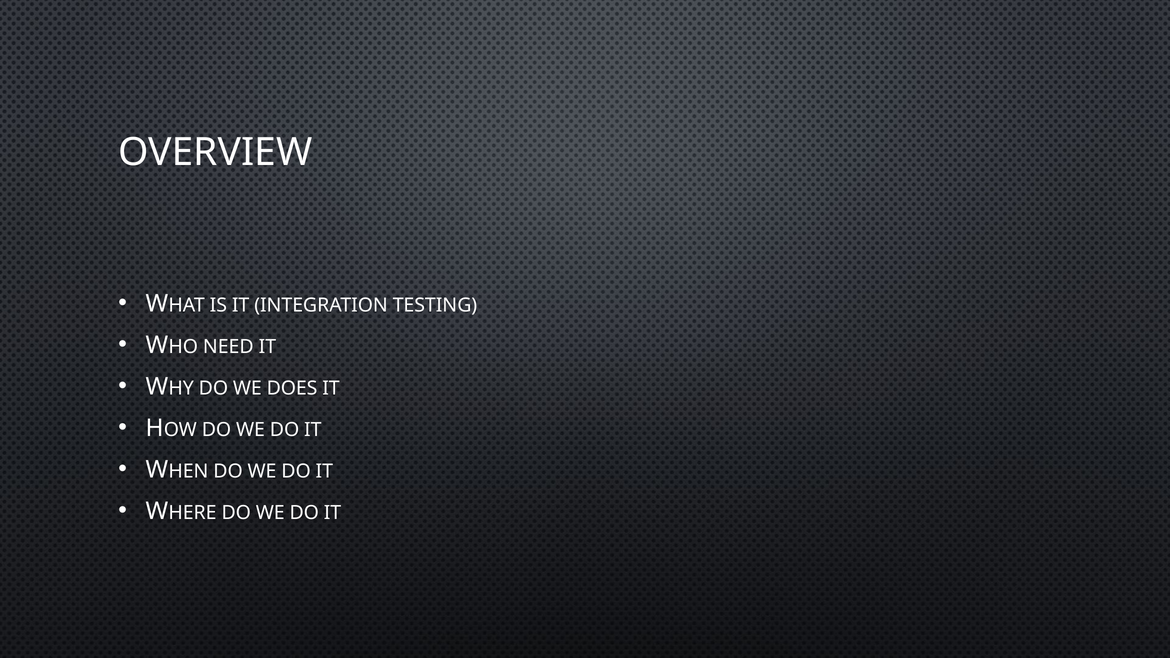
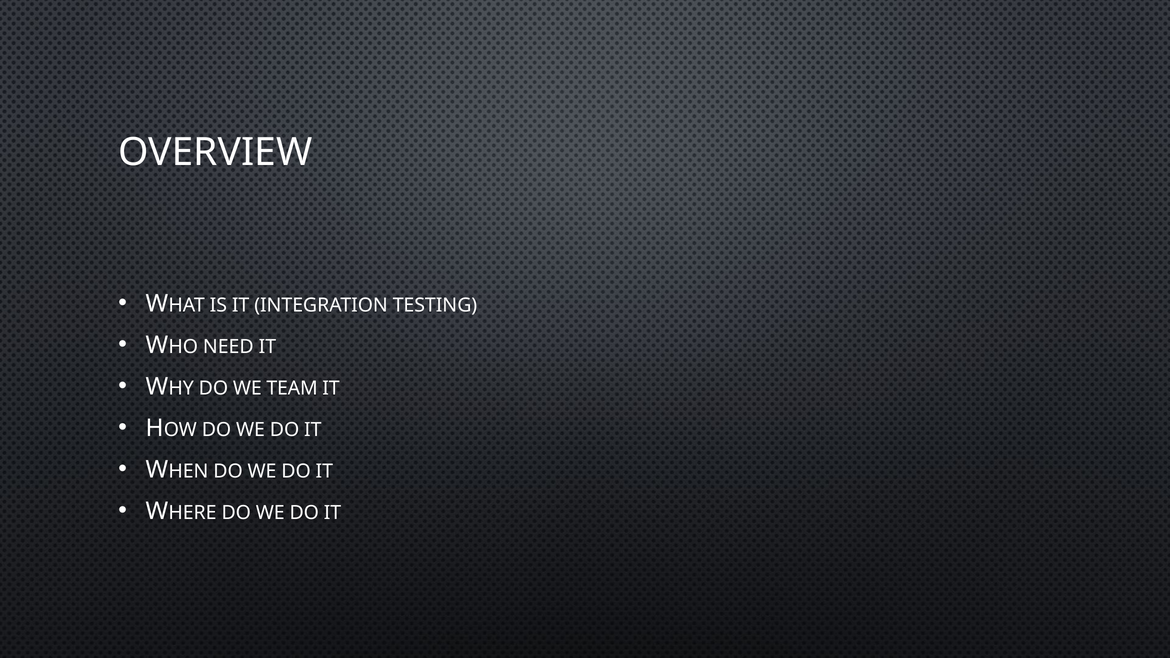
DOES: DOES -> TEAM
